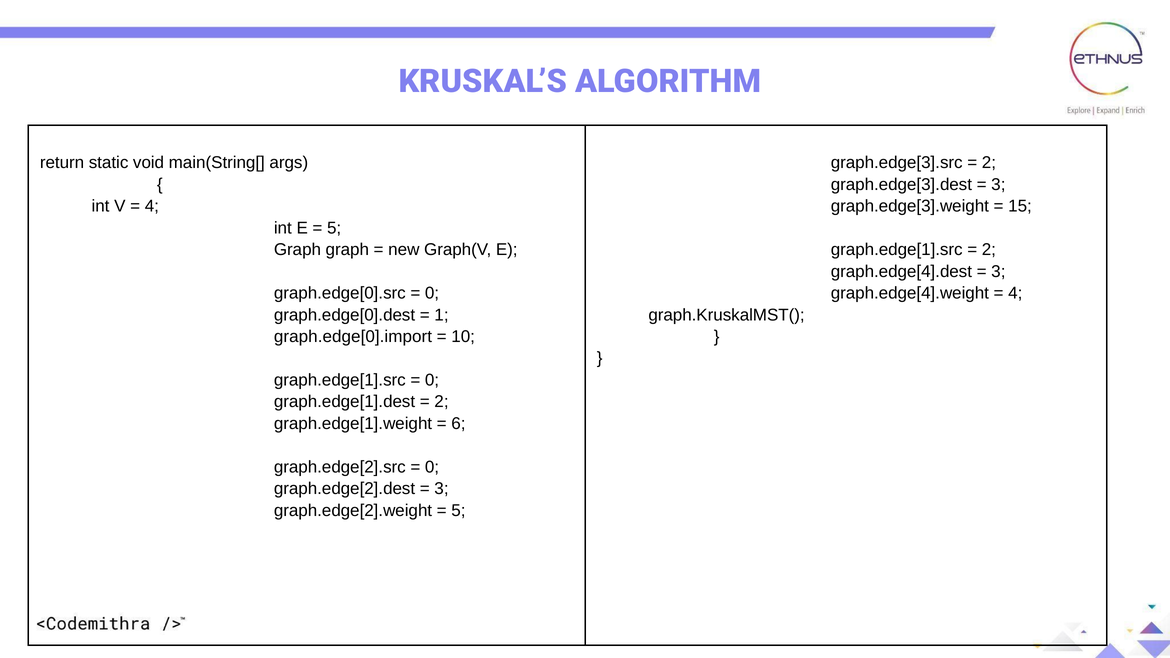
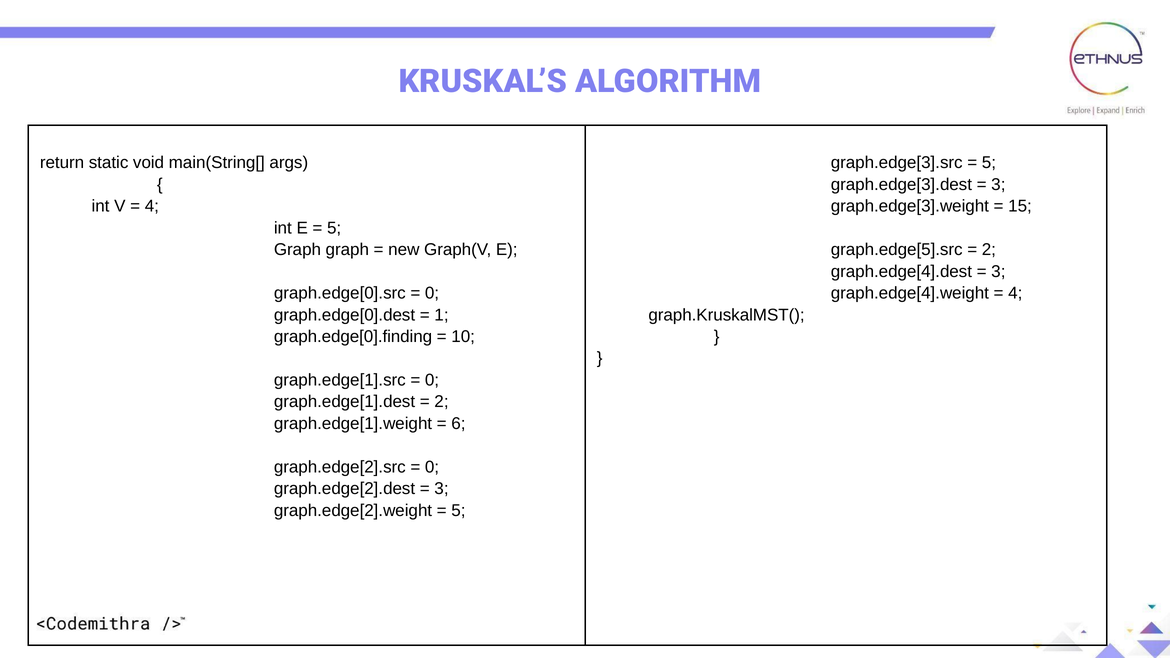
2 at (989, 163): 2 -> 5
graph.edge[1].src at (897, 250): graph.edge[1].src -> graph.edge[5].src
graph.edge[0].import: graph.edge[0].import -> graph.edge[0].finding
